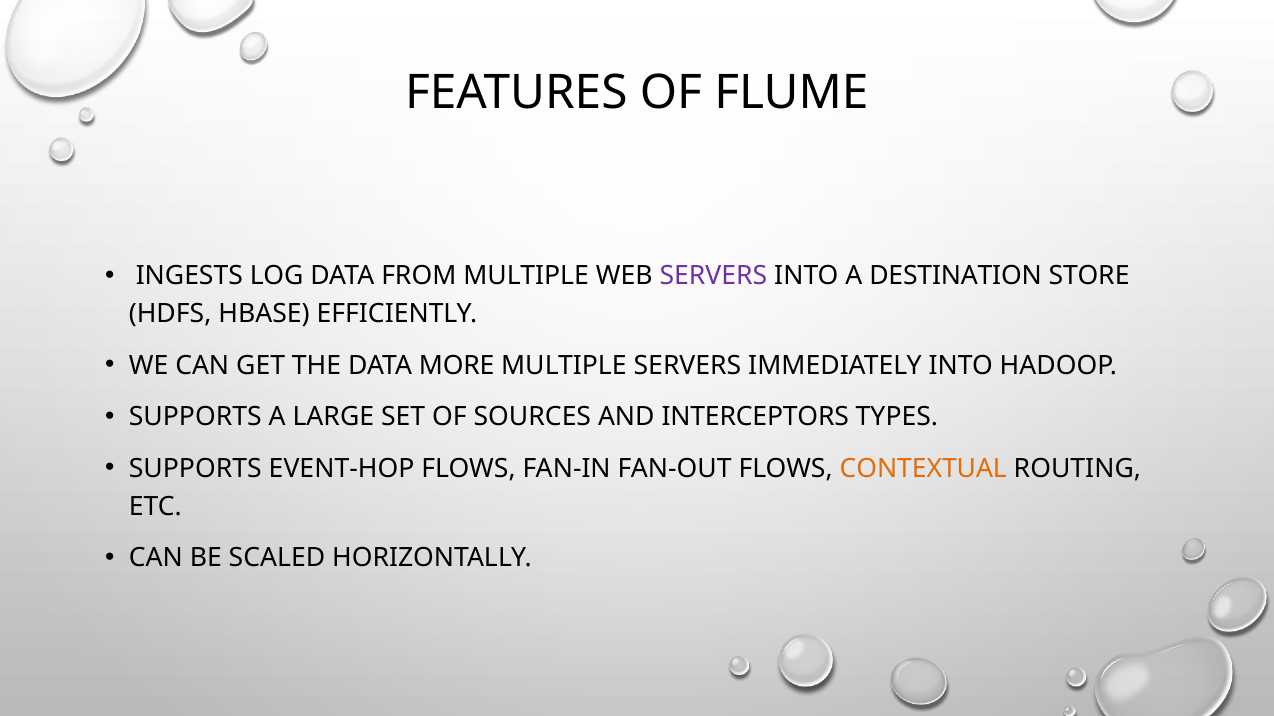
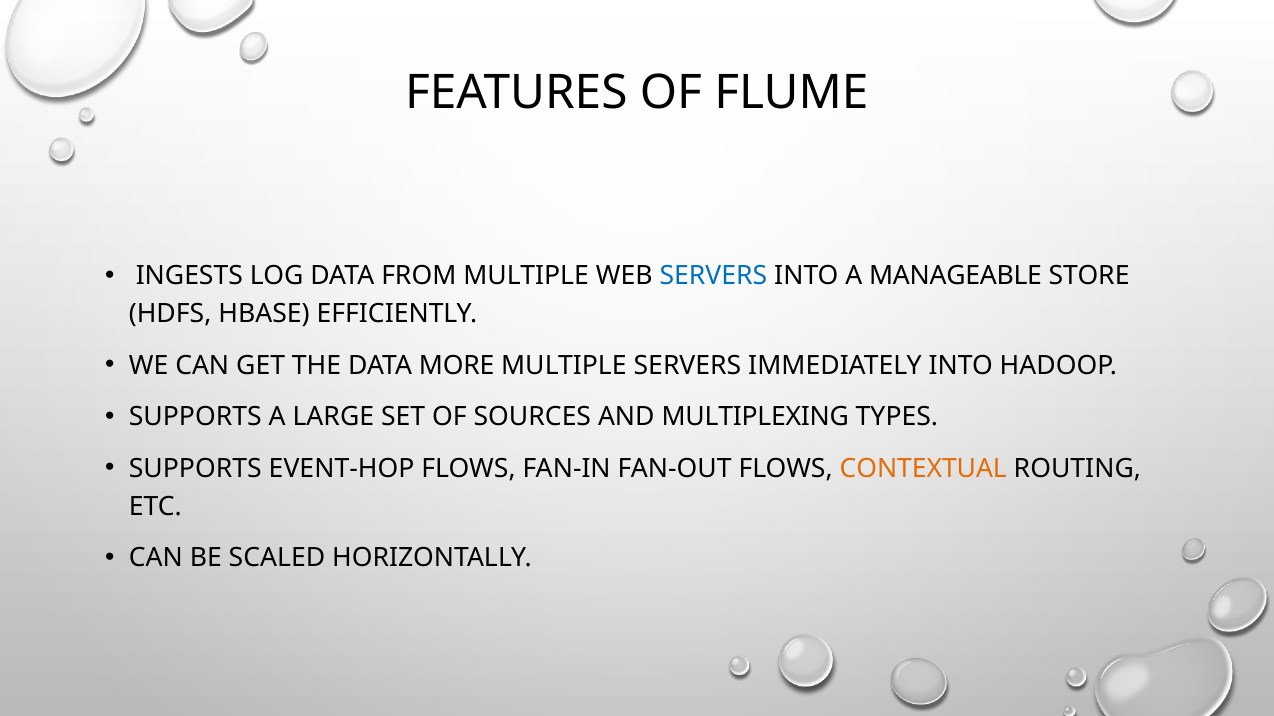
SERVERS at (713, 276) colour: purple -> blue
DESTINATION: DESTINATION -> MANAGEABLE
INTERCEPTORS: INTERCEPTORS -> MULTIPLEXING
